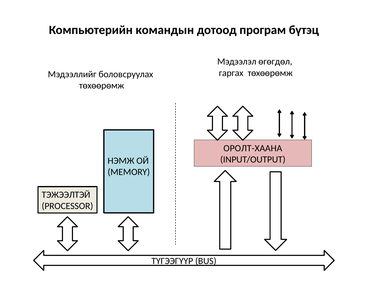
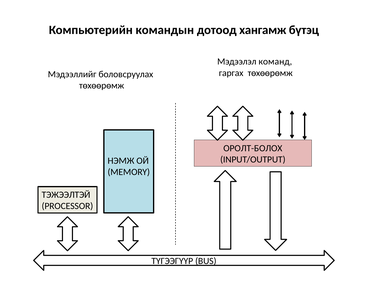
програм: програм -> хангамж
өгөгдөл: өгөгдөл -> команд
ОРОЛТ-ХААНА: ОРОЛТ-ХААНА -> ОРОЛТ-БОЛОХ
